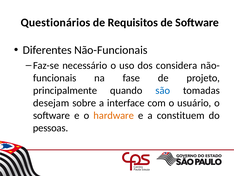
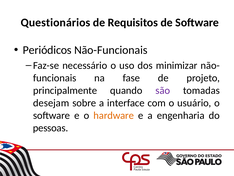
Diferentes: Diferentes -> Periódicos
considera: considera -> minimizar
são colour: blue -> purple
constituem: constituem -> engenharia
